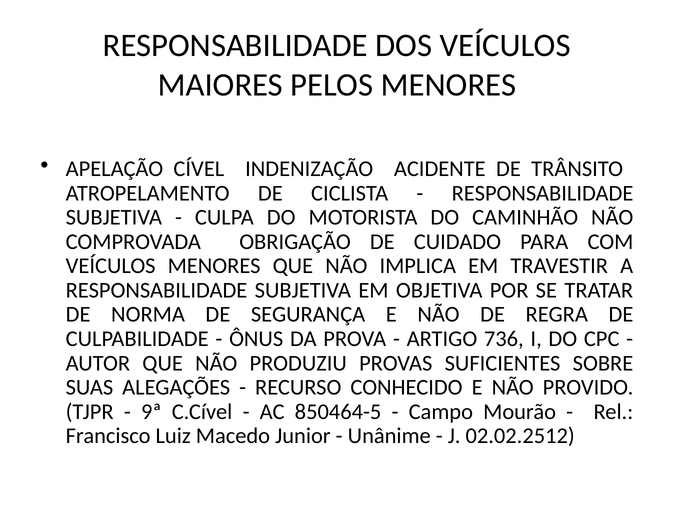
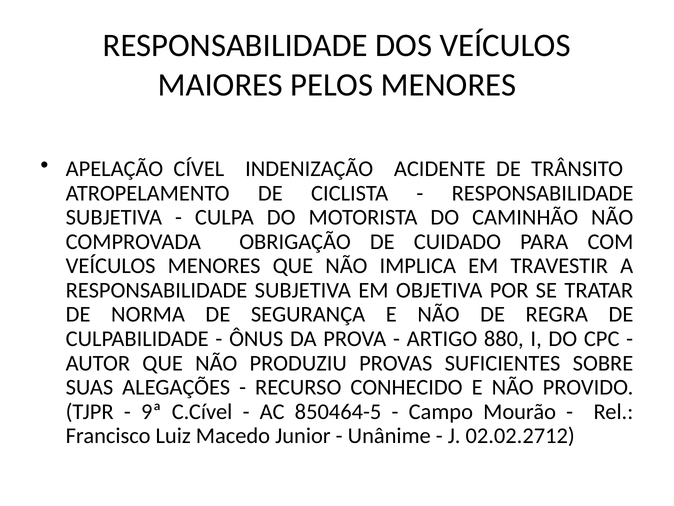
736: 736 -> 880
02.02.2512: 02.02.2512 -> 02.02.2712
